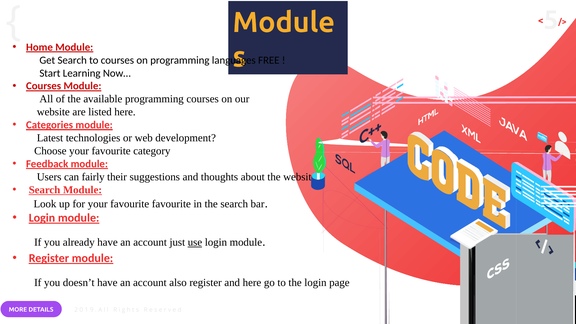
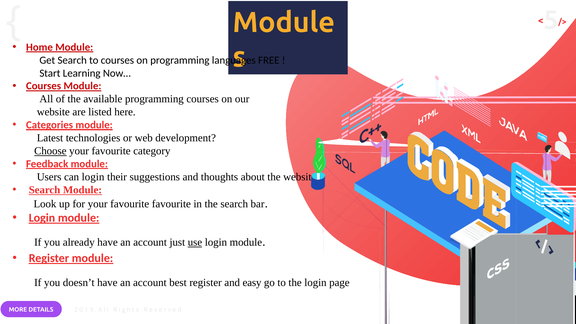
Choose underline: none -> present
can fairly: fairly -> login
also: also -> best
and here: here -> easy
